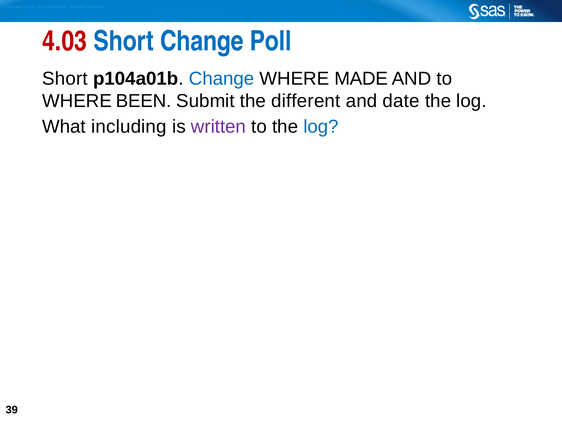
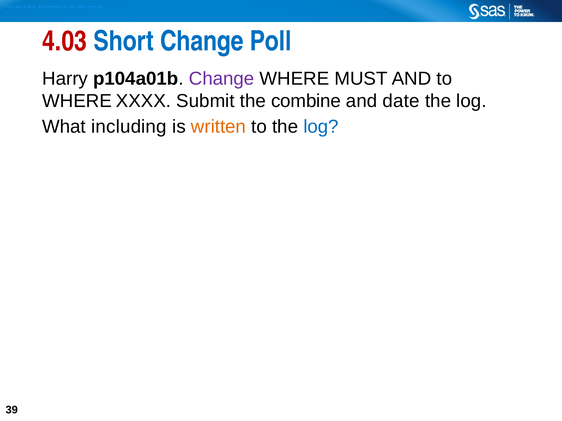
Short at (65, 79): Short -> Harry
Change at (222, 79) colour: blue -> purple
MADE: MADE -> MUST
BEEN: BEEN -> XXXX
different: different -> combine
written colour: purple -> orange
